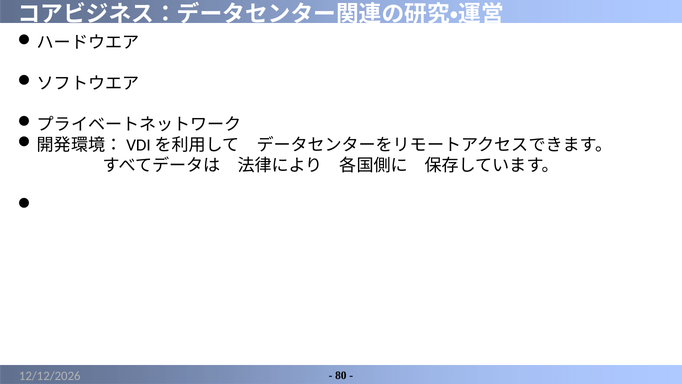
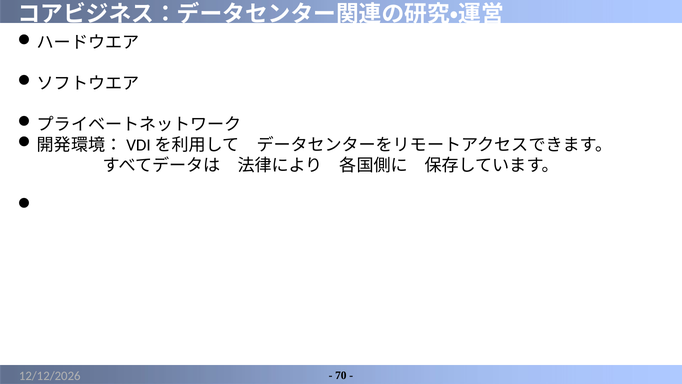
80: 80 -> 70
